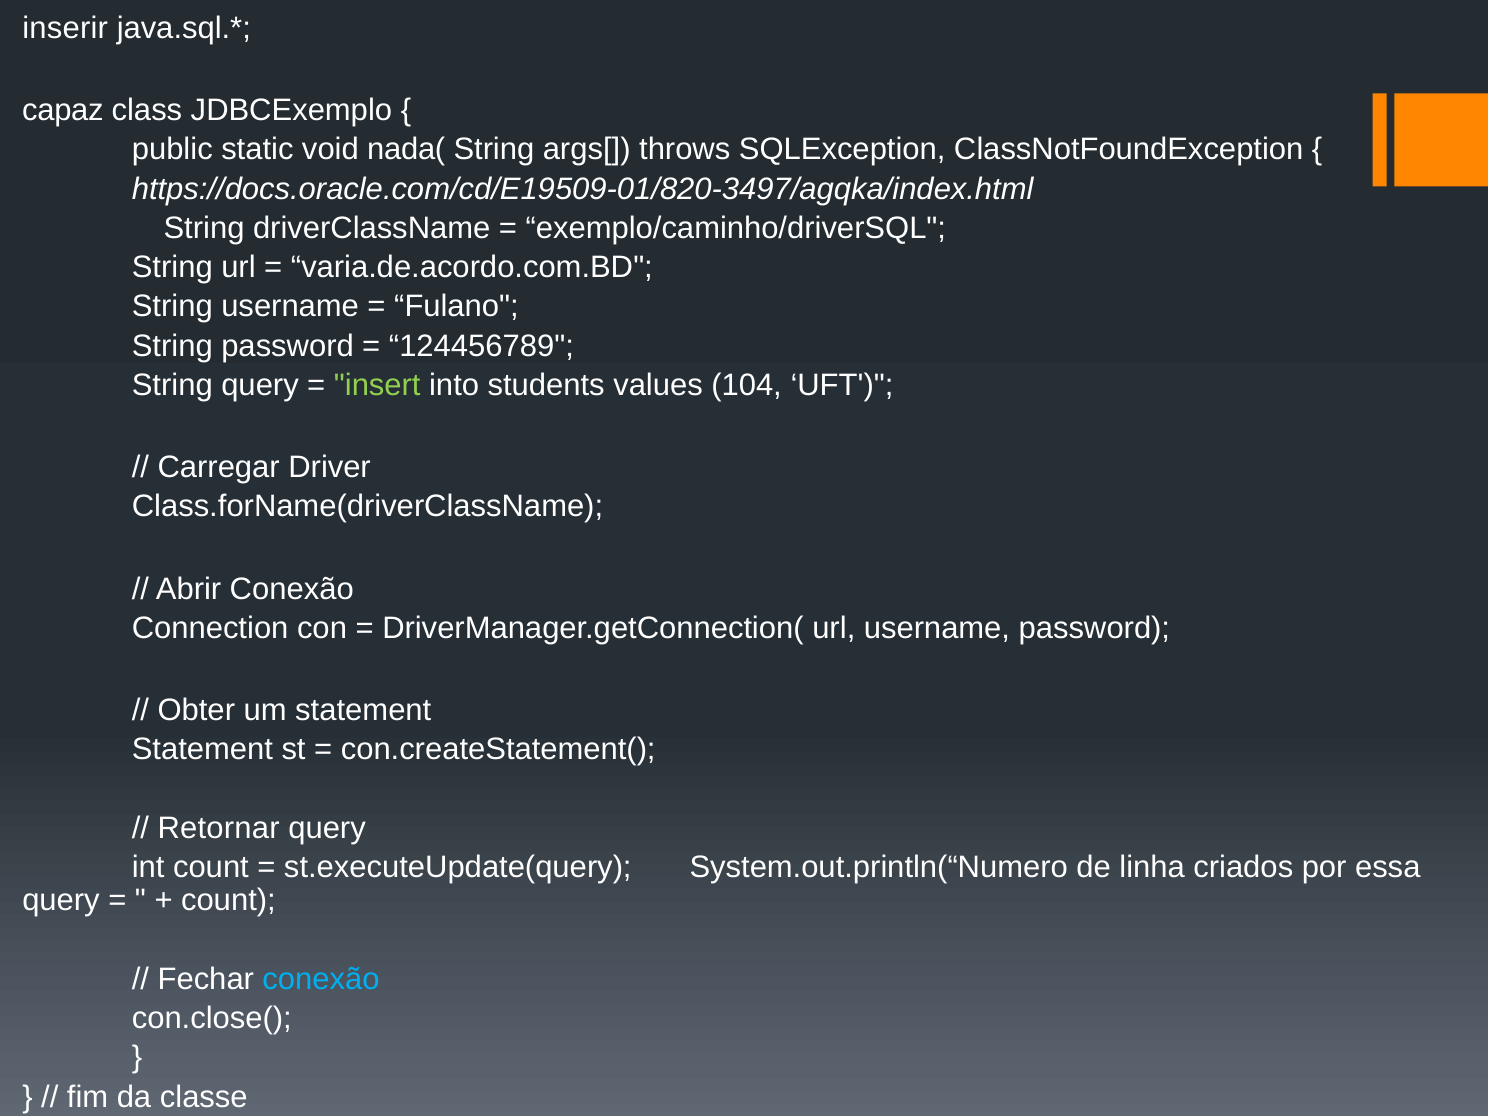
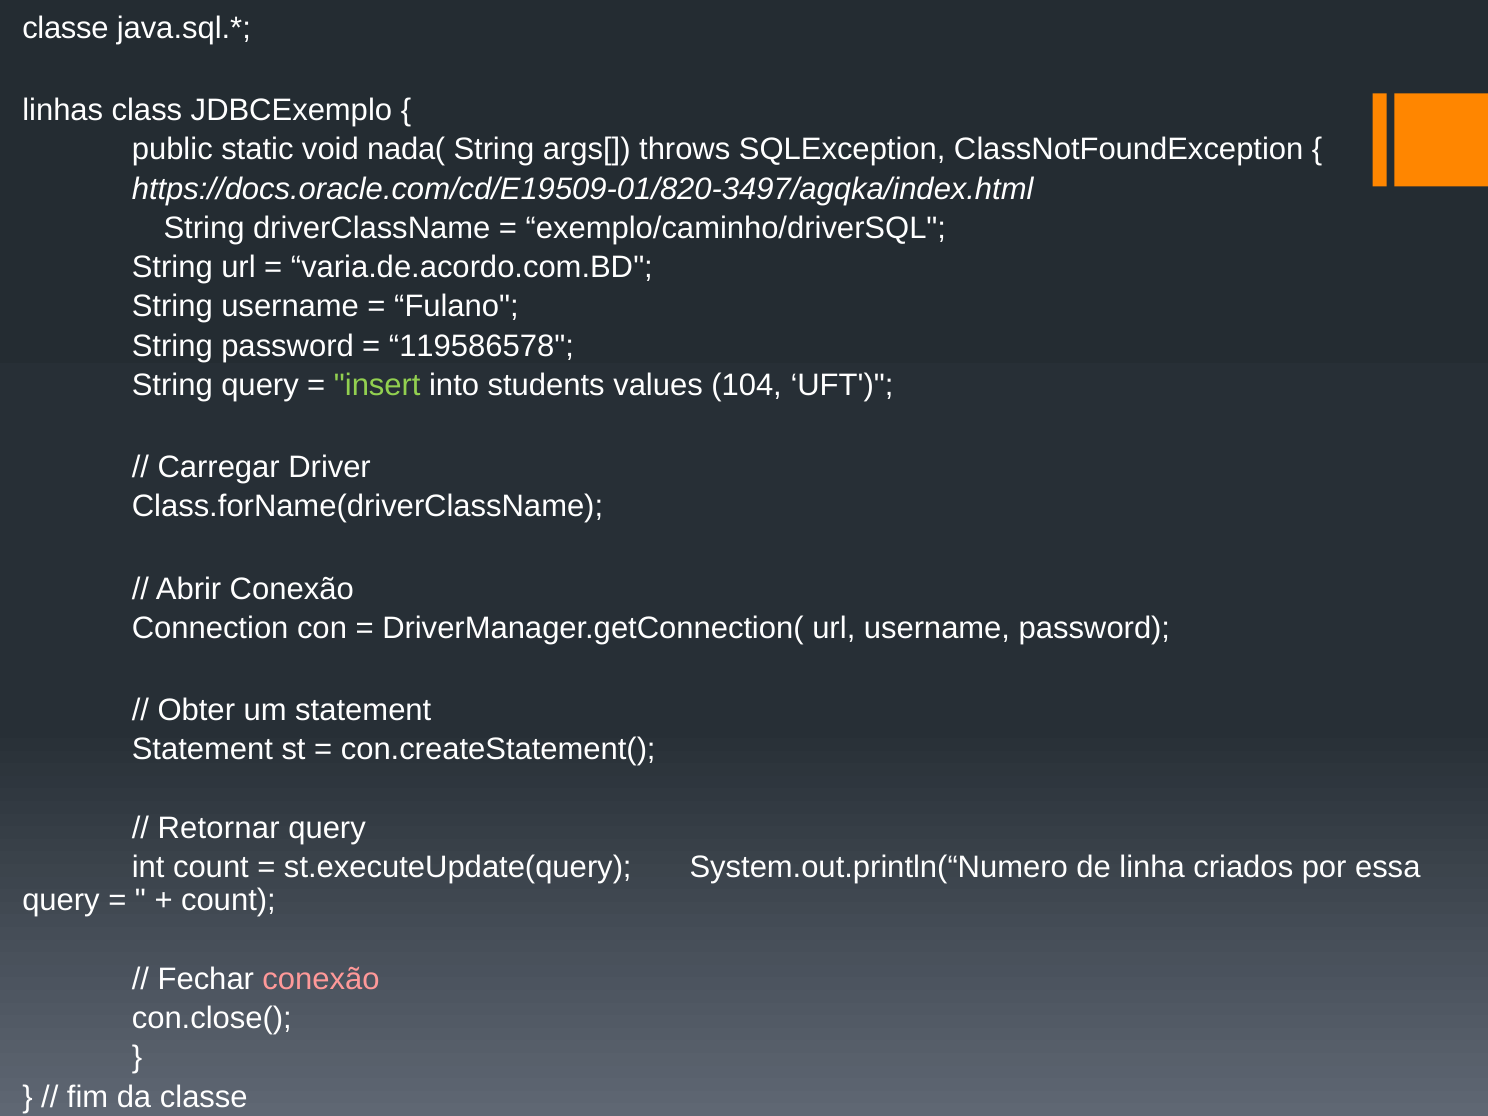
inserir at (65, 28): inserir -> classe
capaz: capaz -> linhas
124456789: 124456789 -> 119586578
conexão at (321, 979) colour: light blue -> pink
